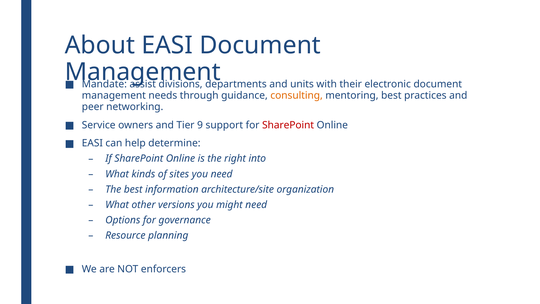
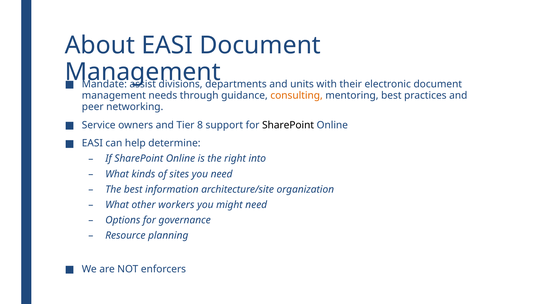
9: 9 -> 8
SharePoint at (288, 125) colour: red -> black
versions: versions -> workers
